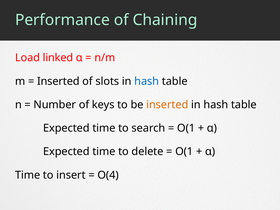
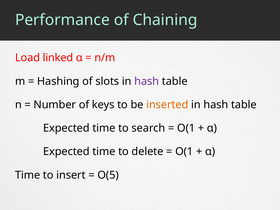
Inserted at (58, 81): Inserted -> Hashing
hash at (147, 81) colour: blue -> purple
O(4: O(4 -> O(5
